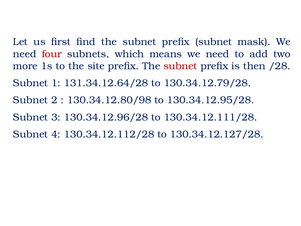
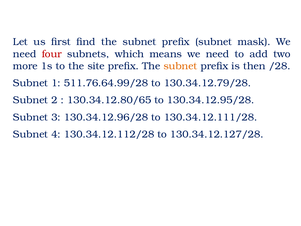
subnet at (180, 66) colour: red -> orange
131.34.12.64/28: 131.34.12.64/28 -> 511.76.64.99/28
130.34.12.80/98: 130.34.12.80/98 -> 130.34.12.80/65
